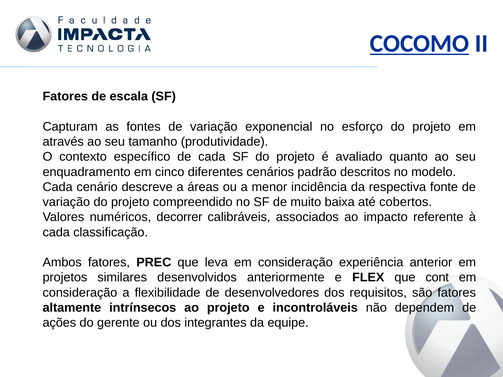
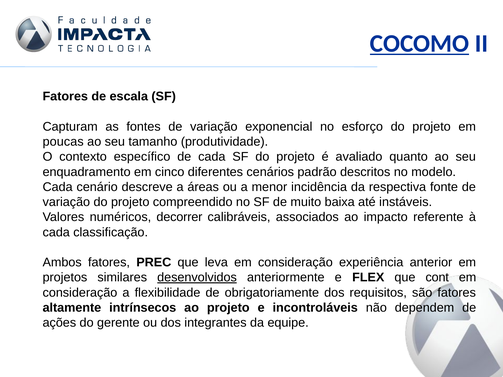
através: através -> poucas
cobertos: cobertos -> instáveis
desenvolvidos underline: none -> present
desenvolvedores: desenvolvedores -> obrigatoriamente
